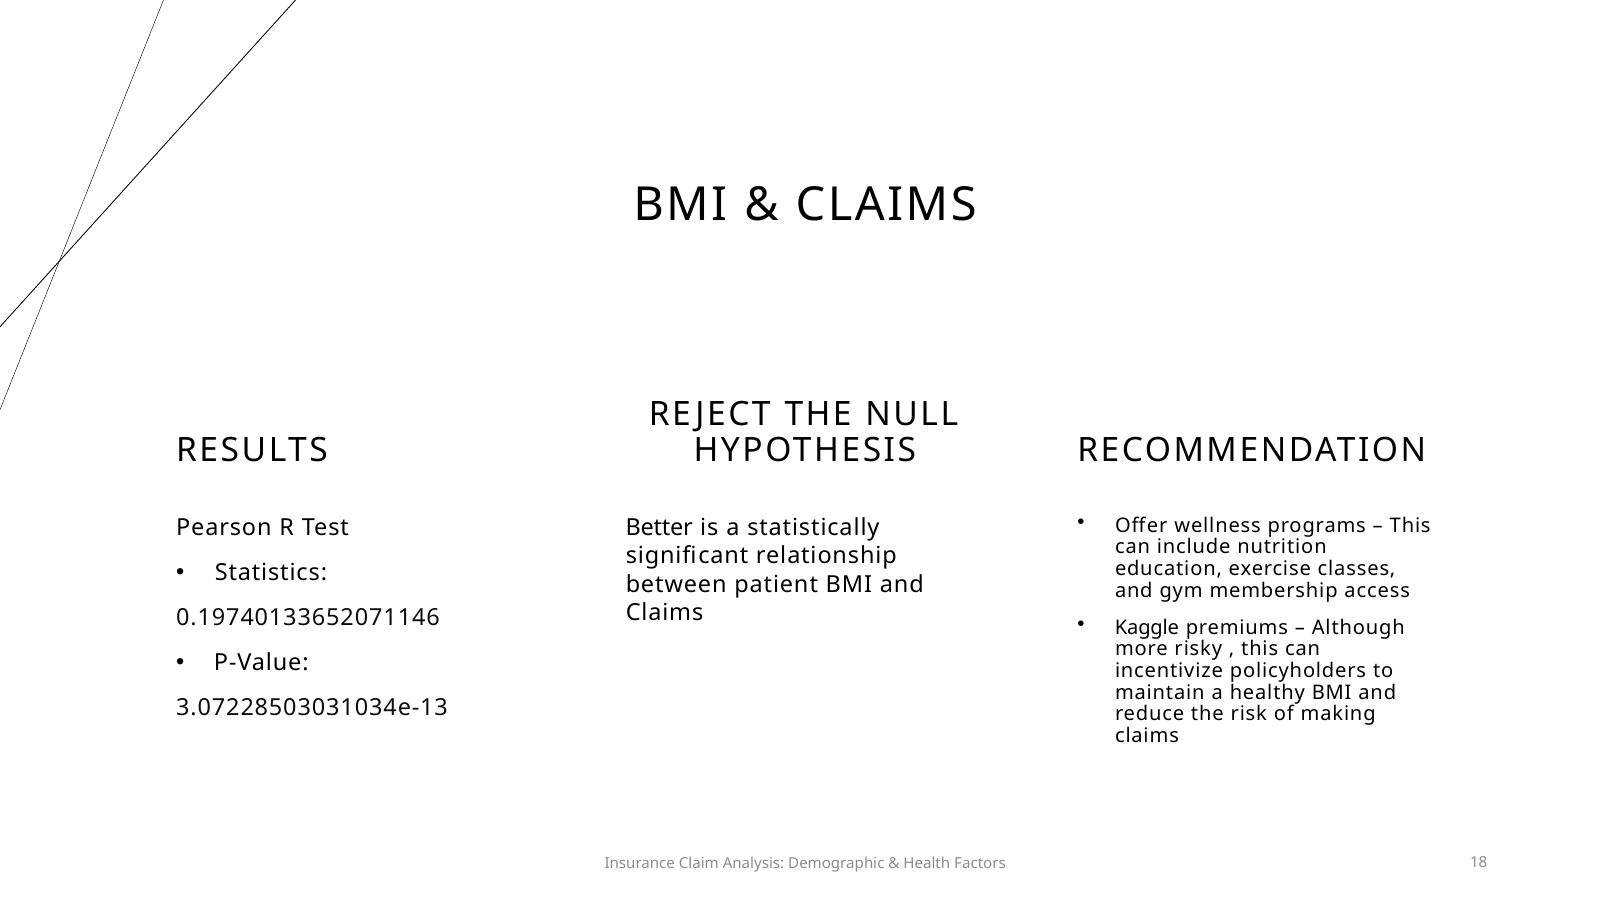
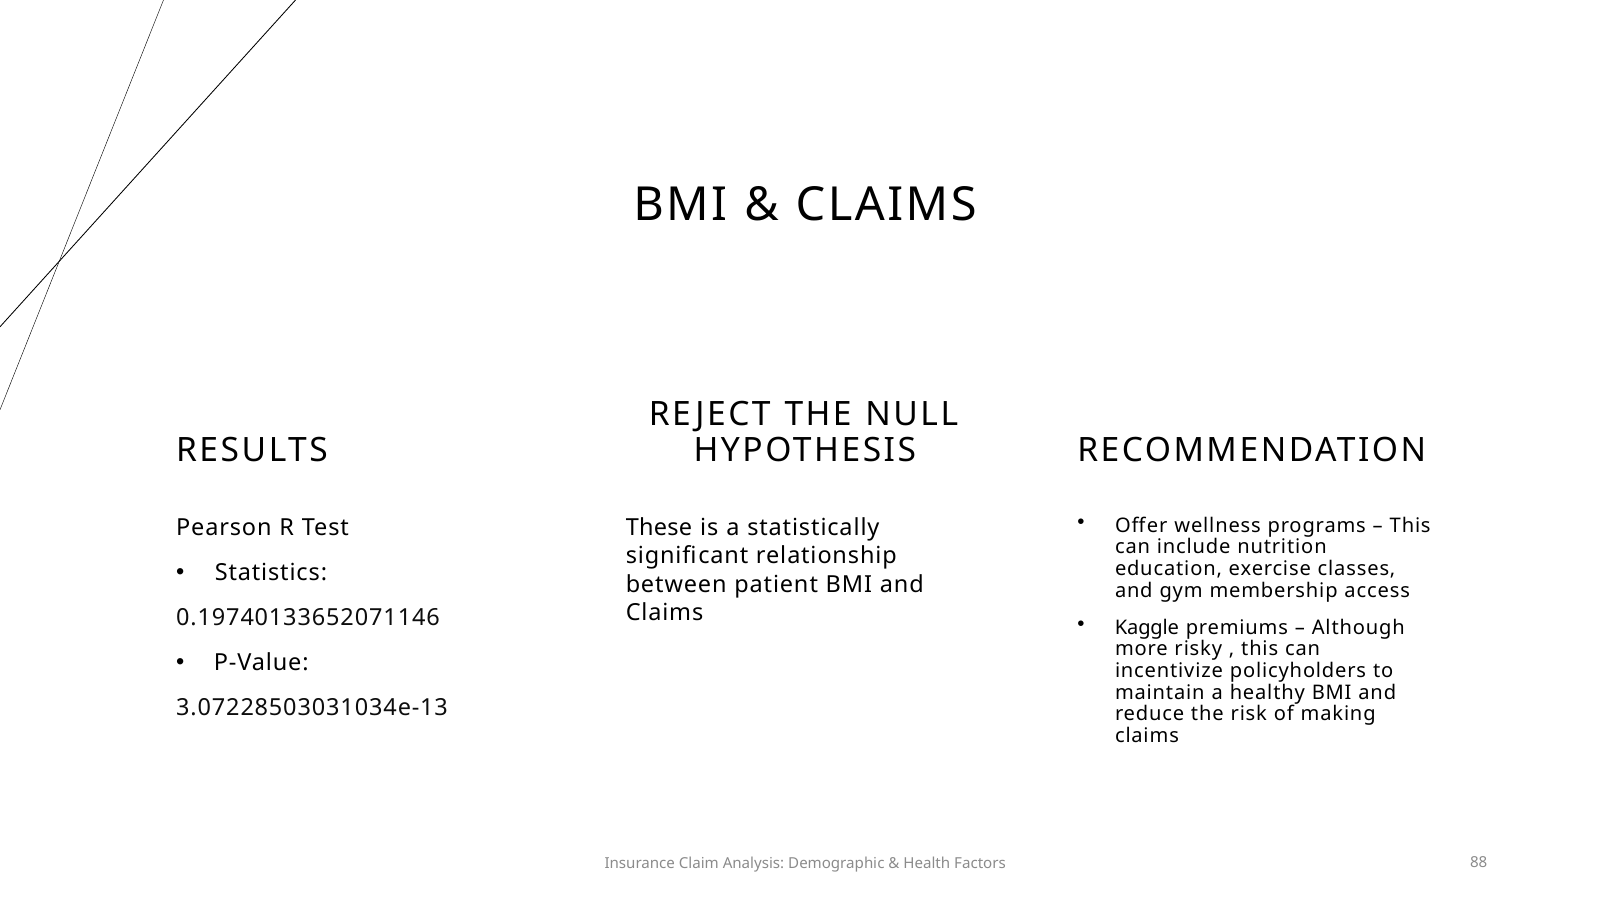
Better: Better -> These
18: 18 -> 88
